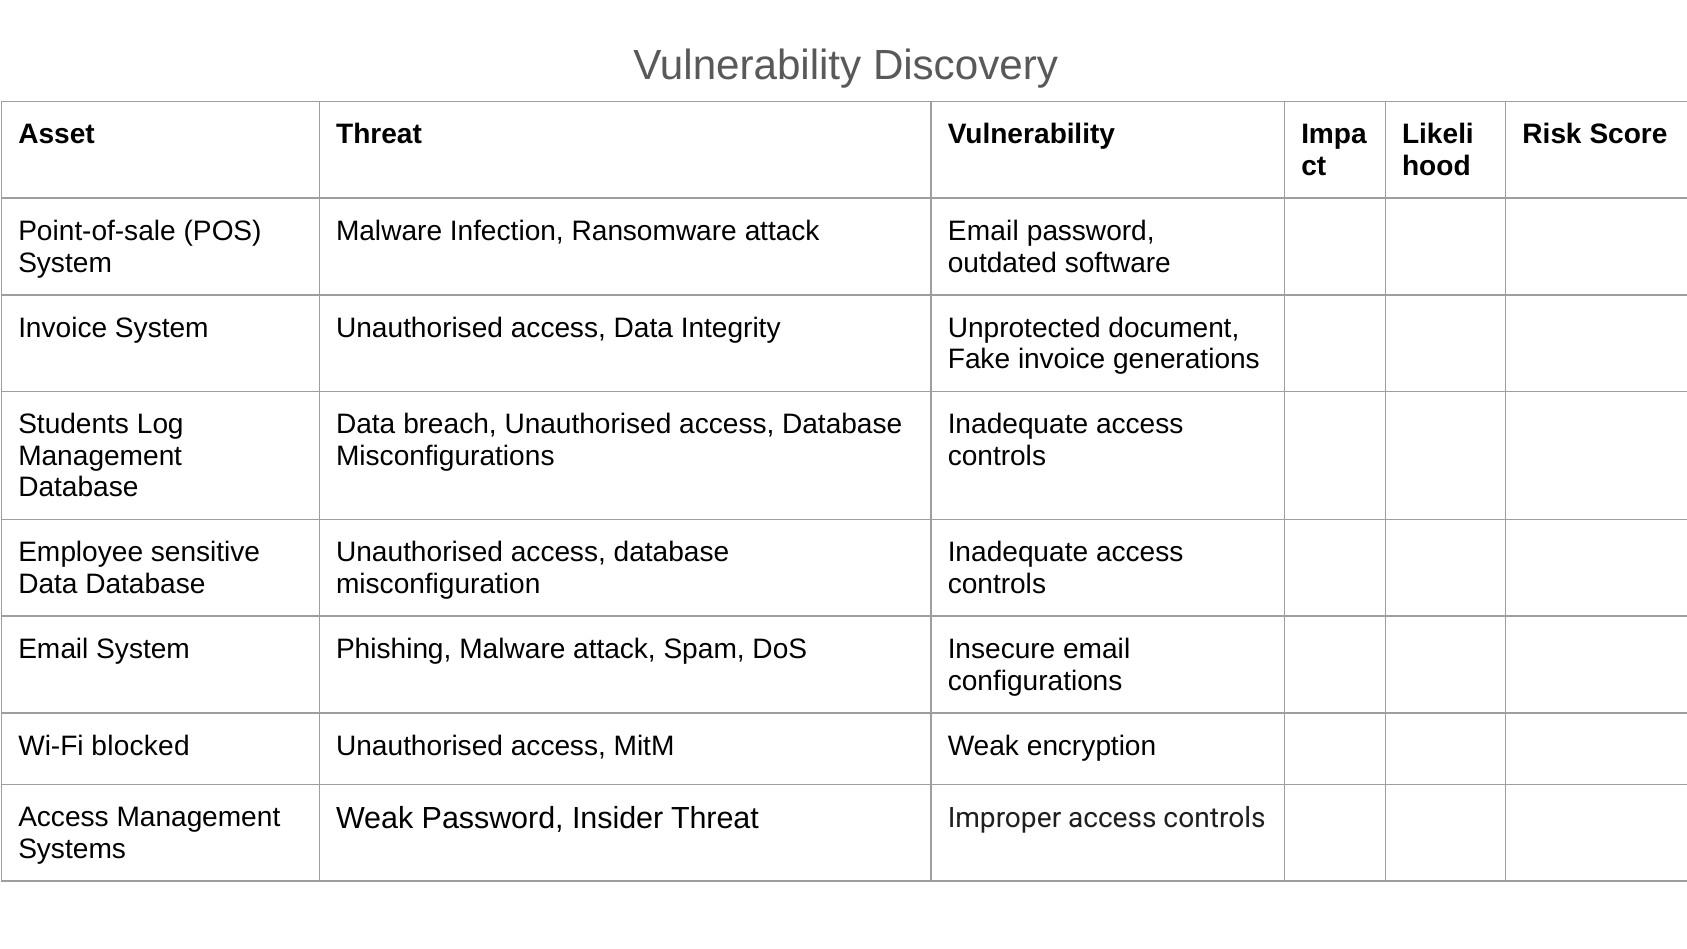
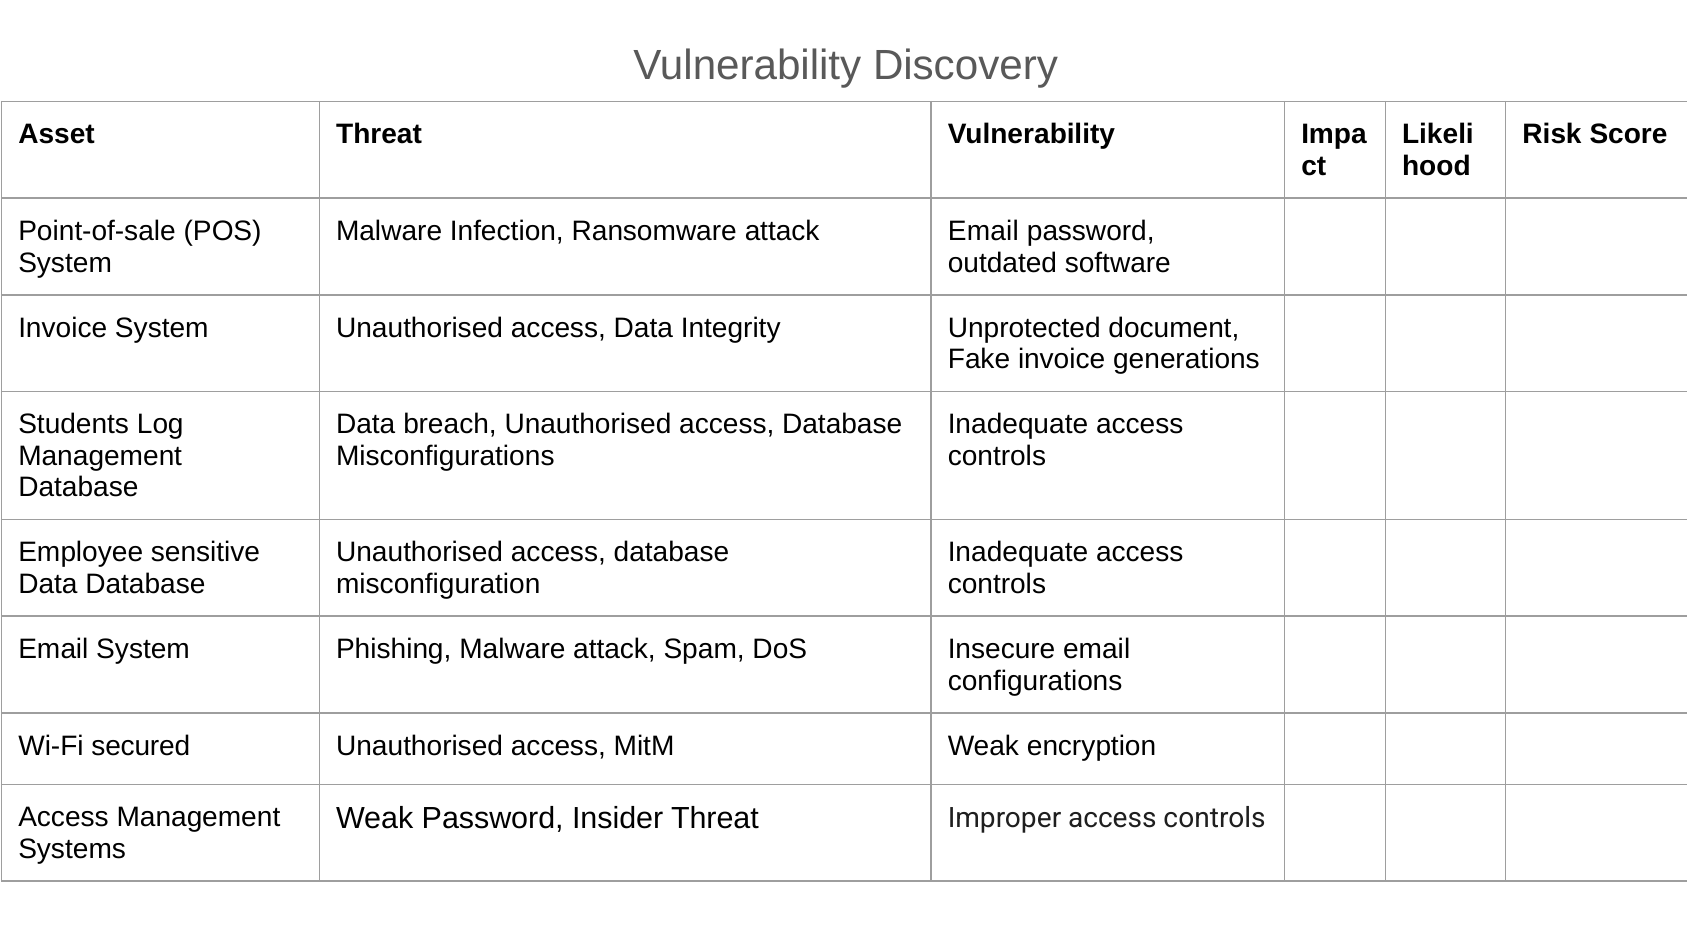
blocked: blocked -> secured
